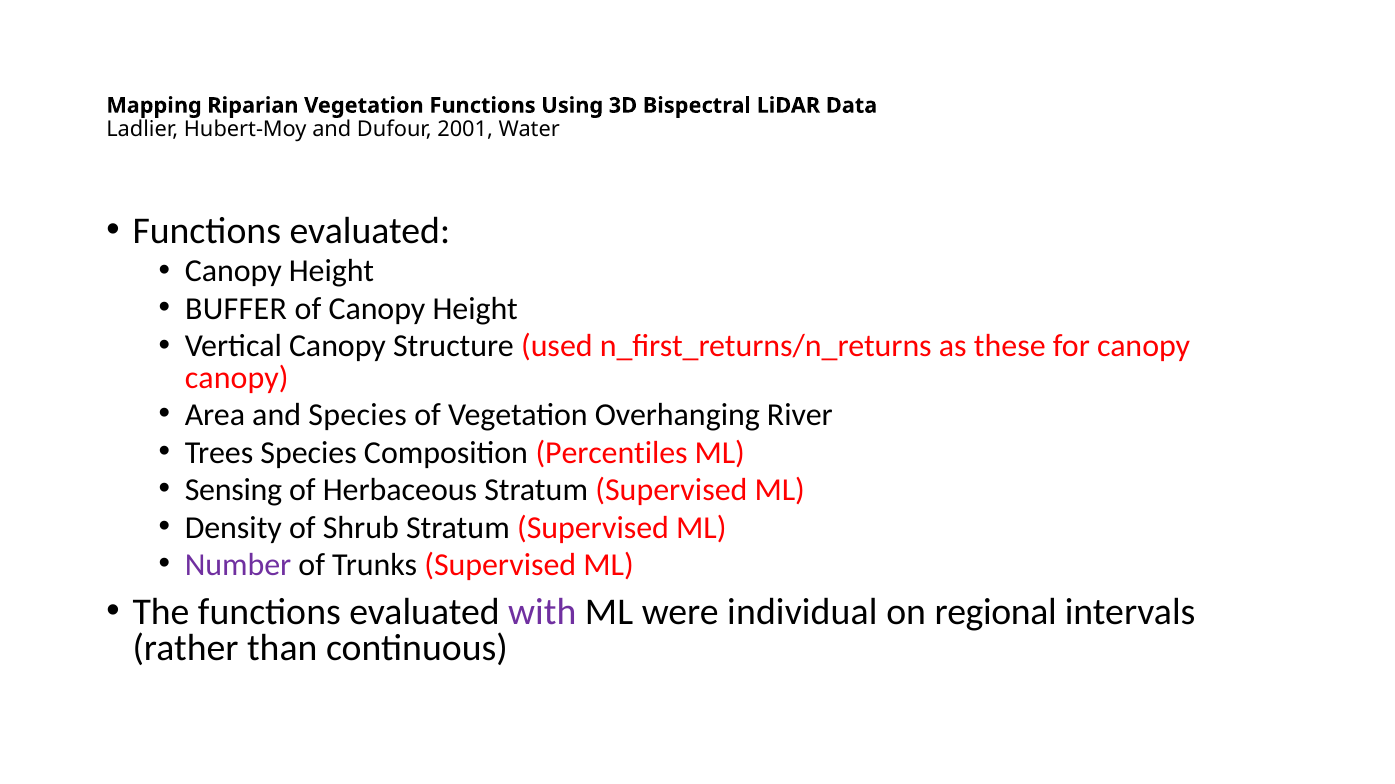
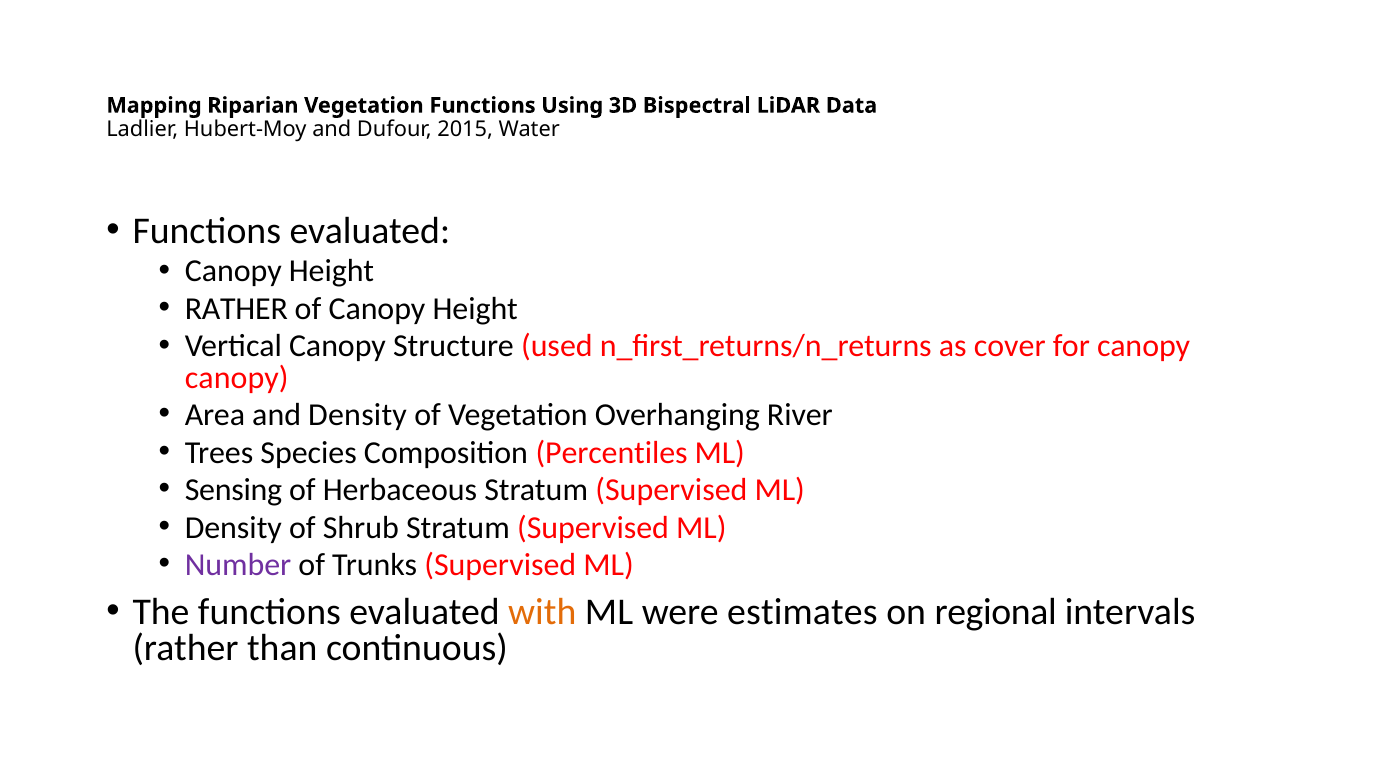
2001: 2001 -> 2015
BUFFER at (236, 309): BUFFER -> RATHER
these: these -> cover
and Species: Species -> Density
with colour: purple -> orange
individual: individual -> estimates
